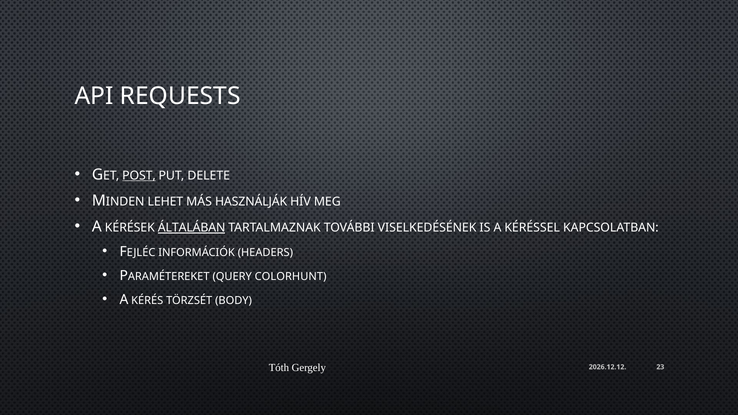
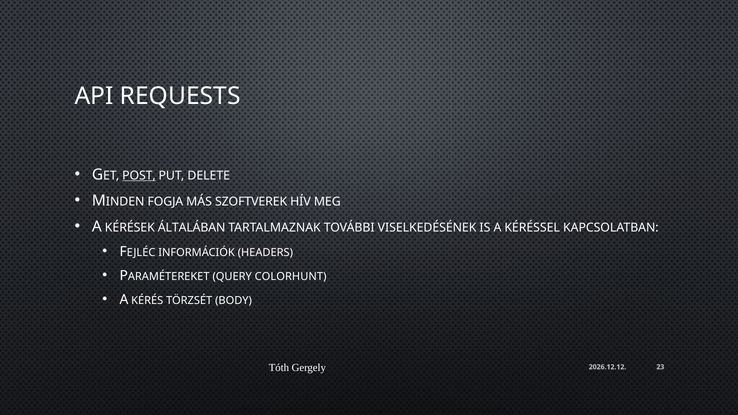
LEHET: LEHET -> FOGJA
HASZNÁLJÁK: HASZNÁLJÁK -> SZOFTVEREK
ÁLTALÁBAN underline: present -> none
